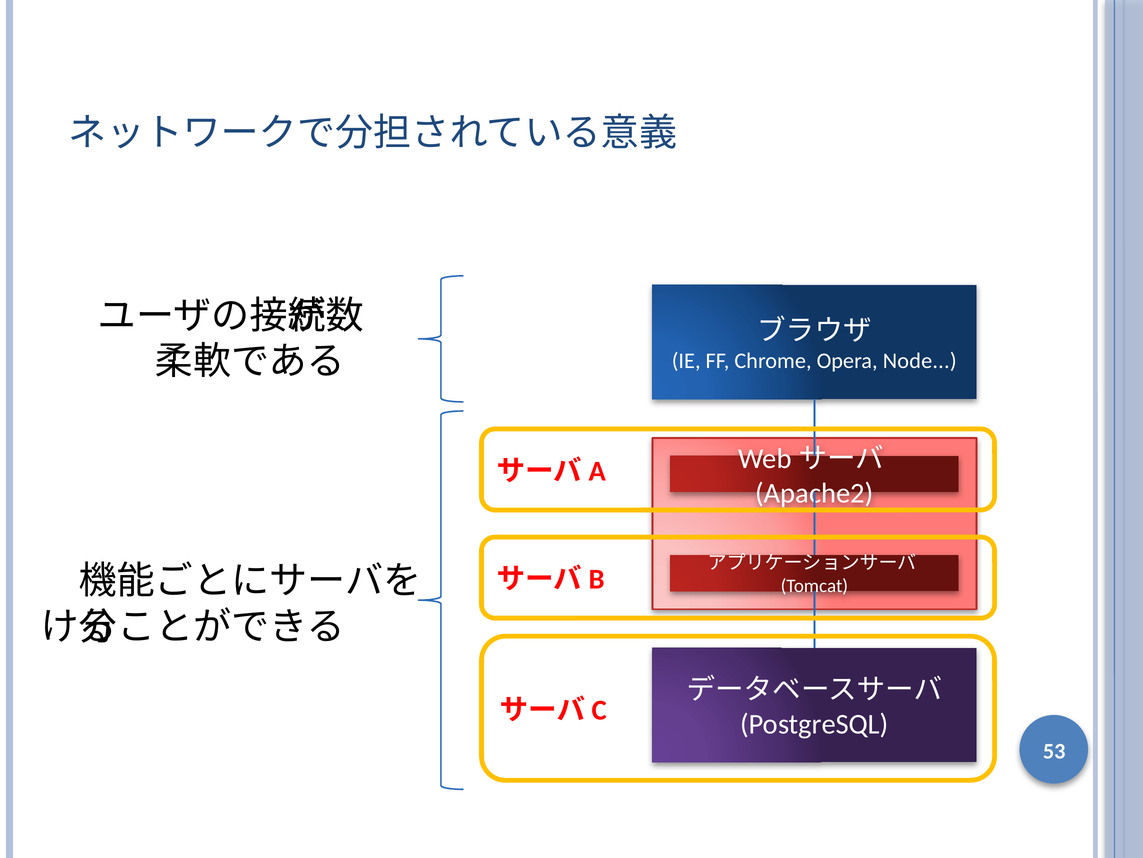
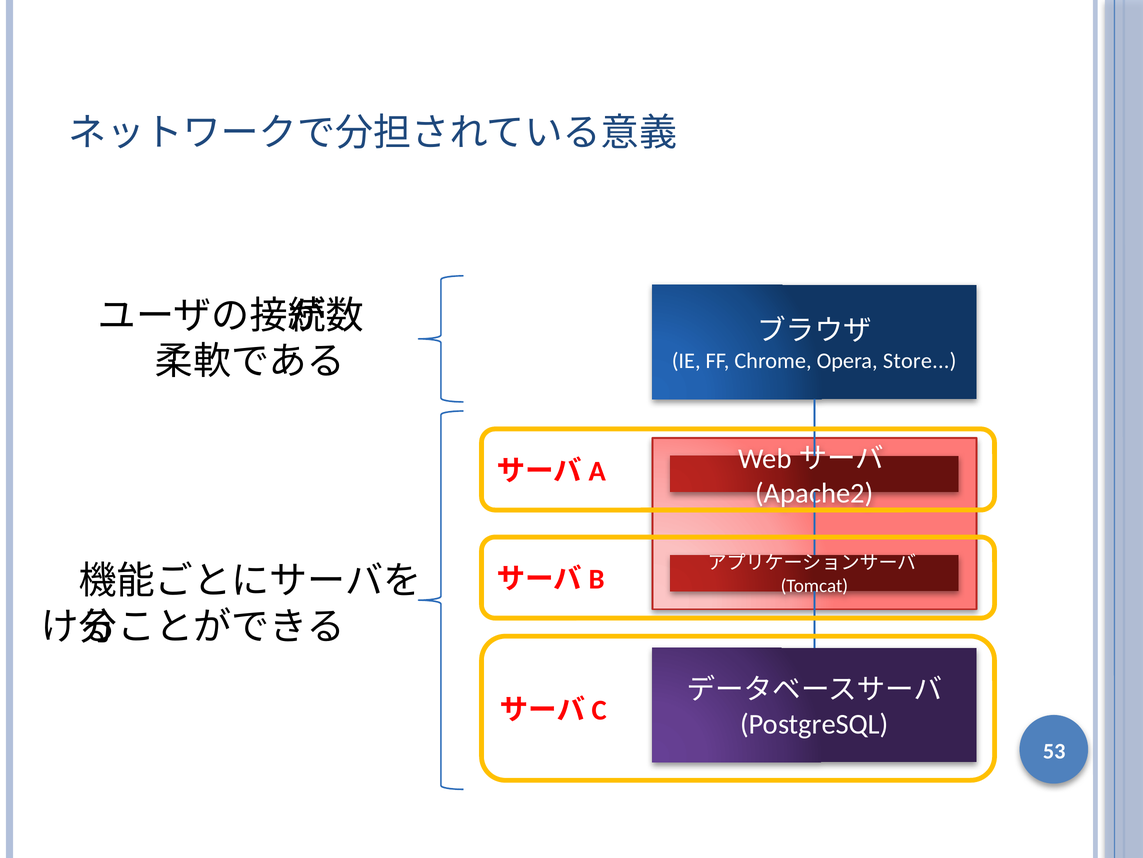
Node: Node -> Store
